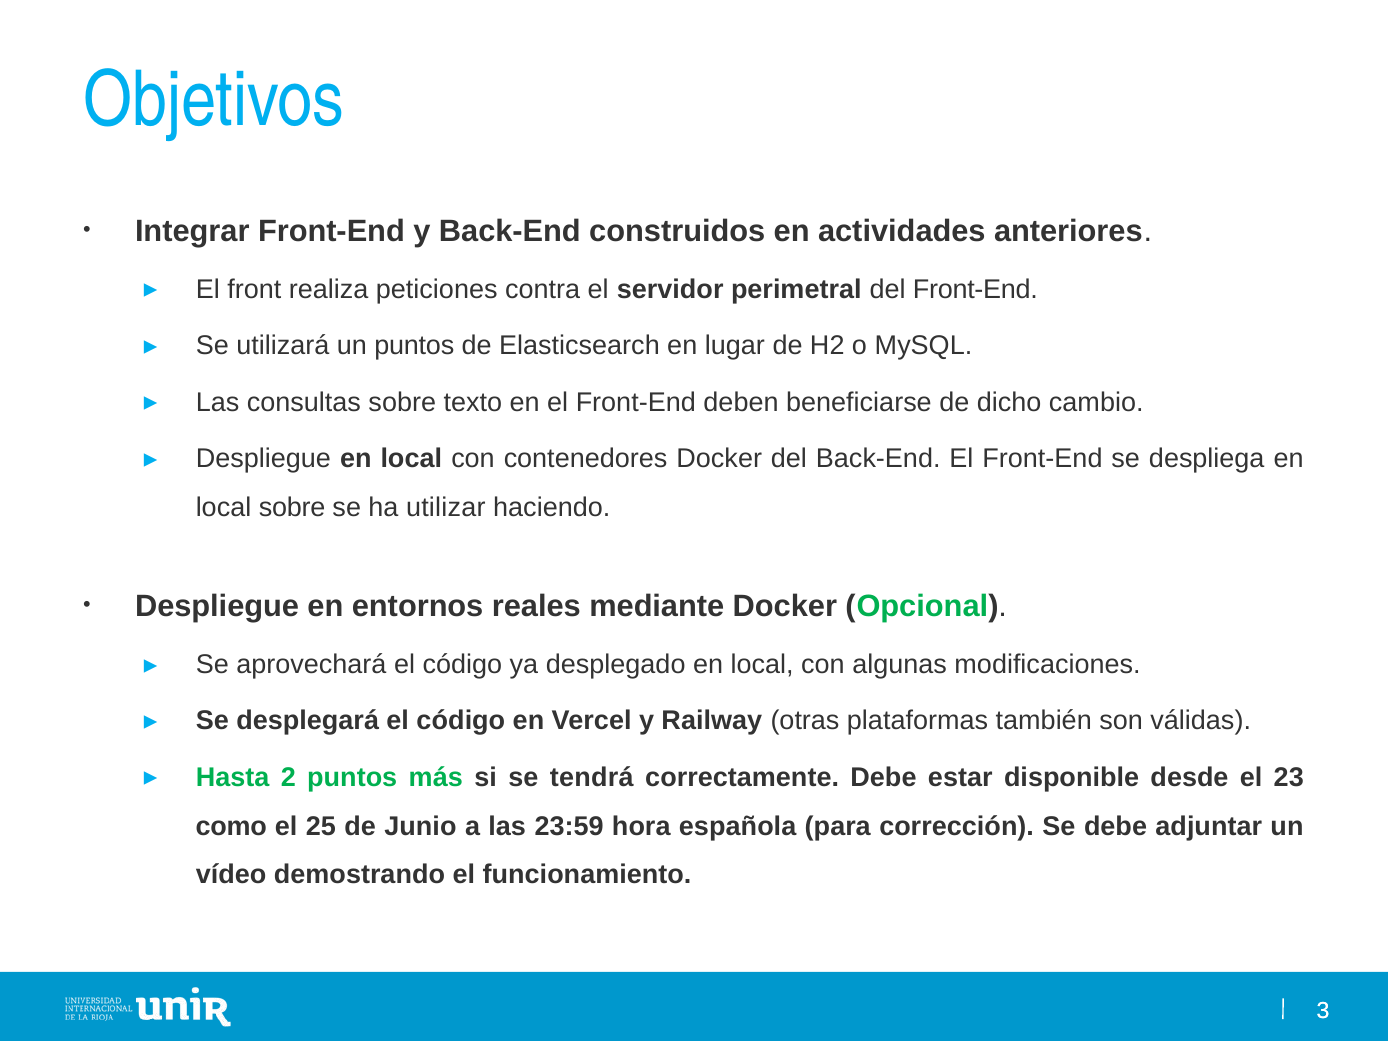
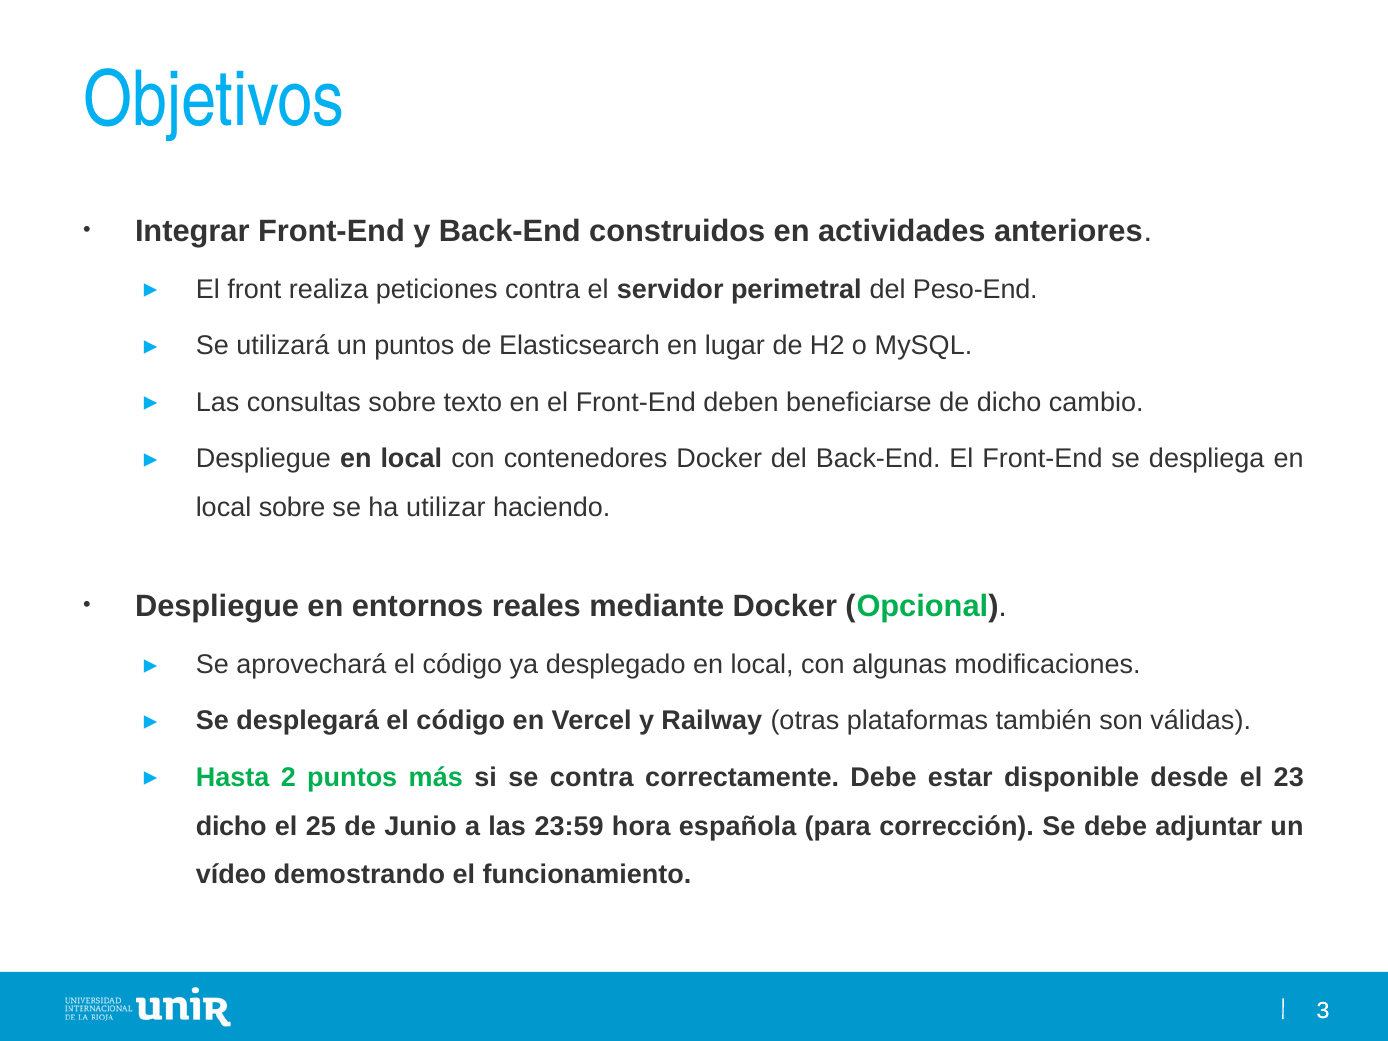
del Front-End: Front-End -> Peso-End
se tendrá: tendrá -> contra
como at (231, 826): como -> dicho
